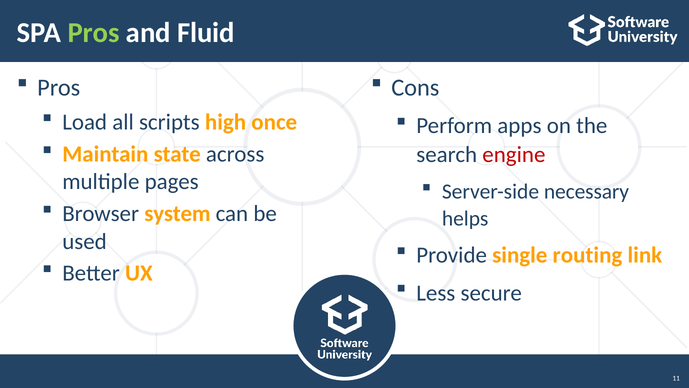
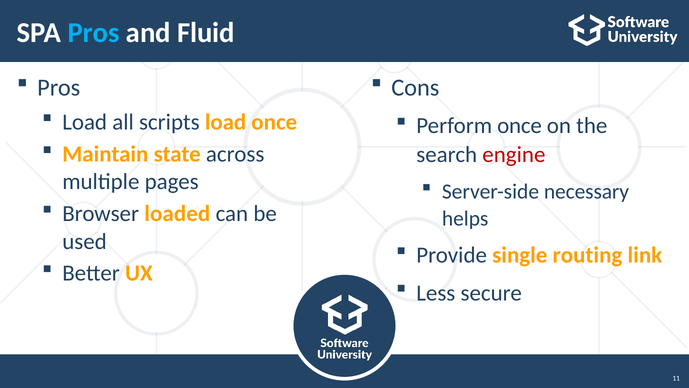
Pros at (94, 33) colour: light green -> light blue
scripts high: high -> load
Perform apps: apps -> once
system: system -> loaded
